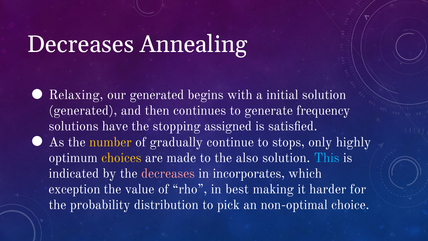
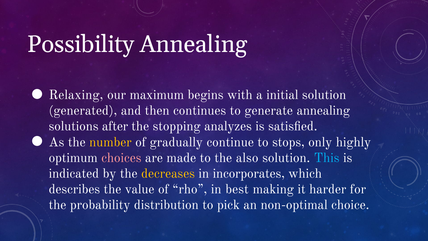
Decreases at (81, 44): Decreases -> Possibility
our generated: generated -> maximum
generate frequency: frequency -> annealing
have: have -> after
assigned: assigned -> analyzes
choices colour: yellow -> pink
decreases at (168, 173) colour: pink -> yellow
exception: exception -> describes
